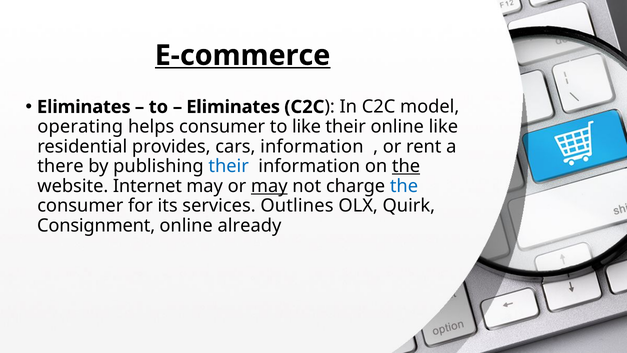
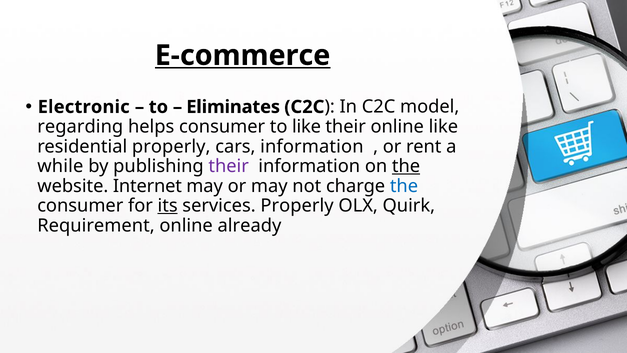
Eliminates at (84, 107): Eliminates -> Electronic
operating: operating -> regarding
residential provides: provides -> properly
there: there -> while
their at (229, 166) colour: blue -> purple
may at (269, 186) underline: present -> none
its underline: none -> present
services Outlines: Outlines -> Properly
Consignment: Consignment -> Requirement
